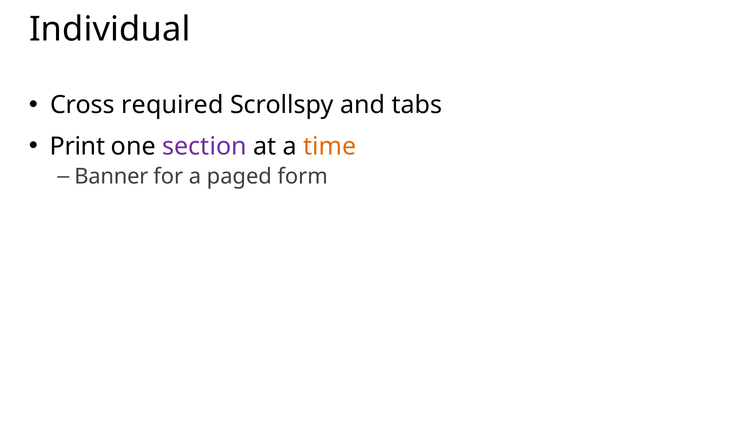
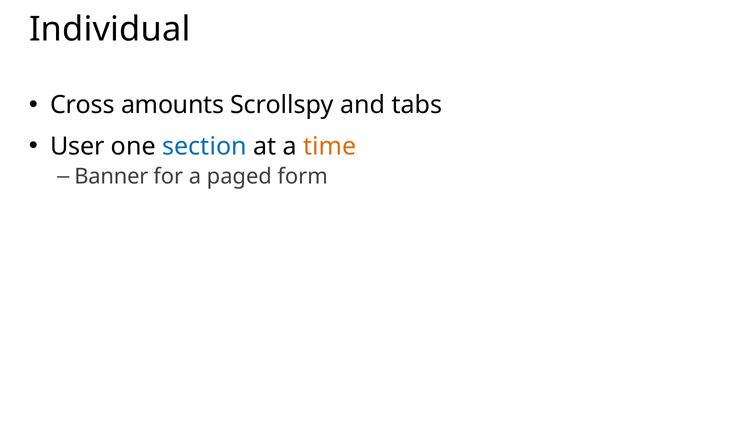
required: required -> amounts
Print: Print -> User
section colour: purple -> blue
